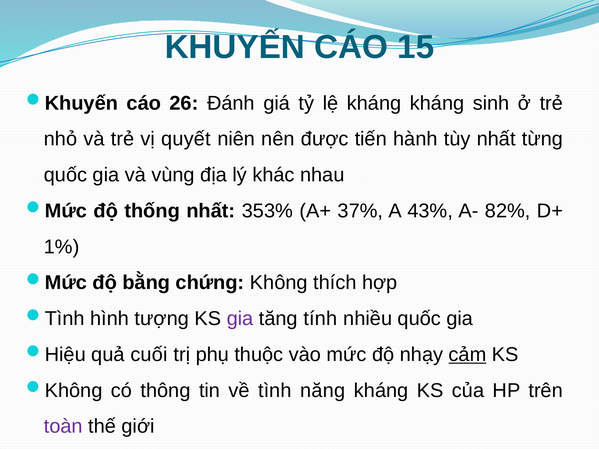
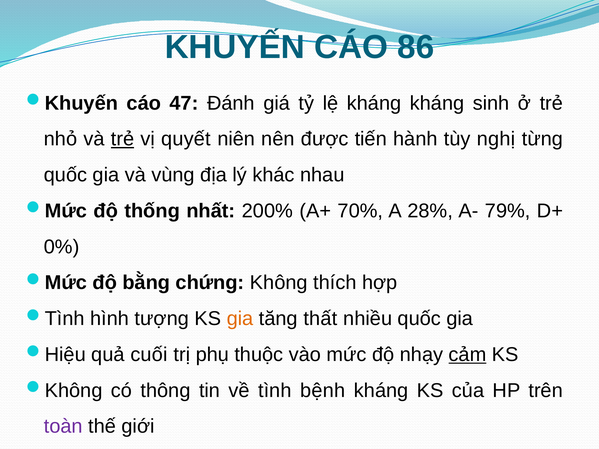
15: 15 -> 86
26: 26 -> 47
trẻ at (122, 139) underline: none -> present
tùy nhất: nhất -> nghị
353%: 353% -> 200%
37%: 37% -> 70%
43%: 43% -> 28%
82%: 82% -> 79%
1%: 1% -> 0%
gia at (240, 319) colour: purple -> orange
tính: tính -> thất
năng: năng -> bệnh
